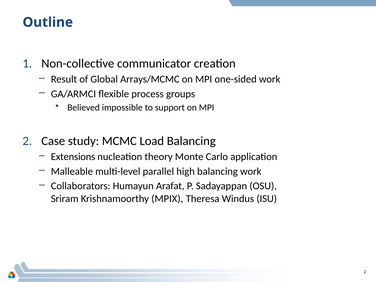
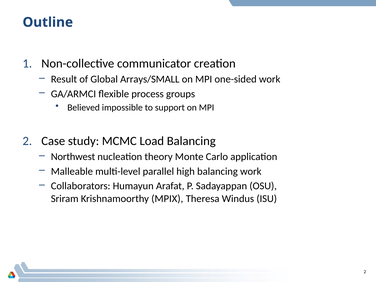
Arrays/MCMC: Arrays/MCMC -> Arrays/SMALL
Extensions: Extensions -> Northwest
